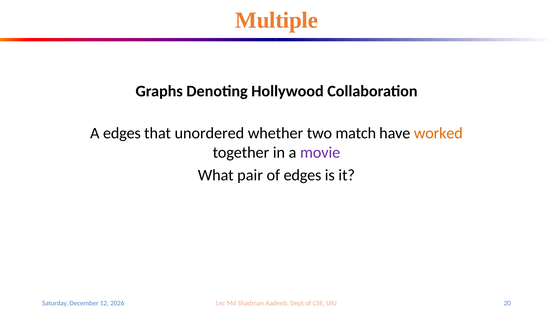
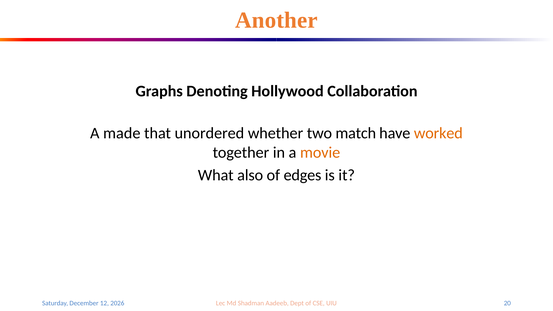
Multiple: Multiple -> Another
A edges: edges -> made
movie colour: purple -> orange
pair: pair -> also
